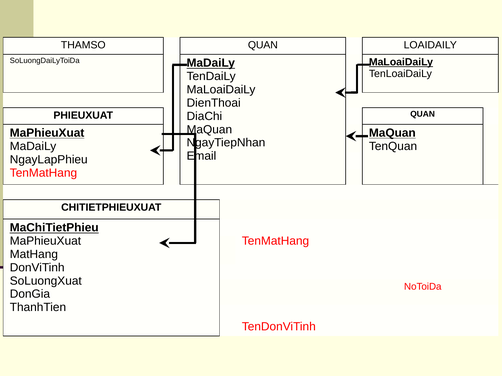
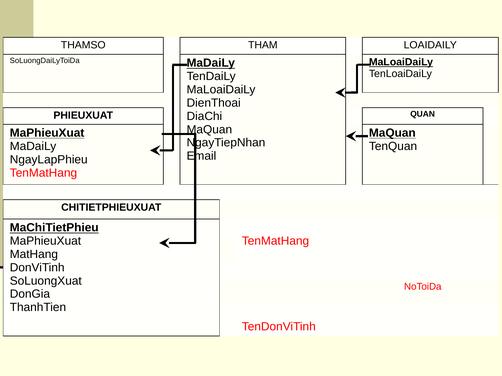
THAMSO QUAN: QUAN -> THAM
